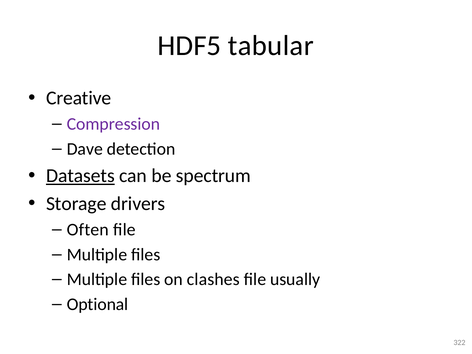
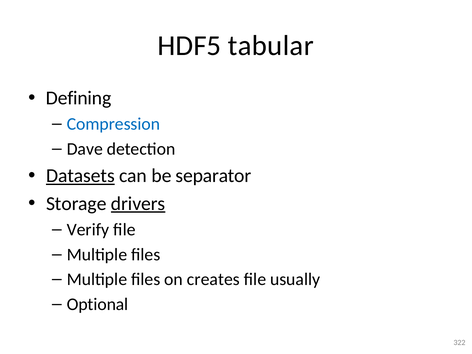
Creative: Creative -> Defining
Compression colour: purple -> blue
spectrum: spectrum -> separator
drivers underline: none -> present
Often: Often -> Verify
clashes: clashes -> creates
